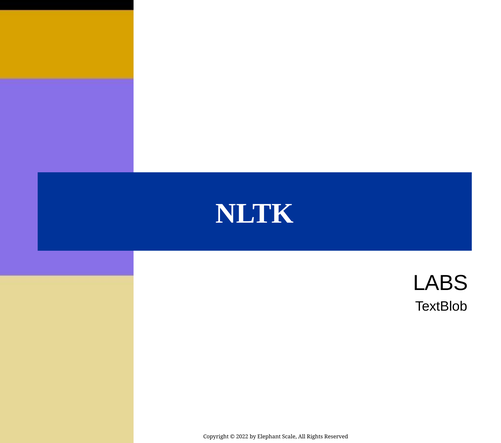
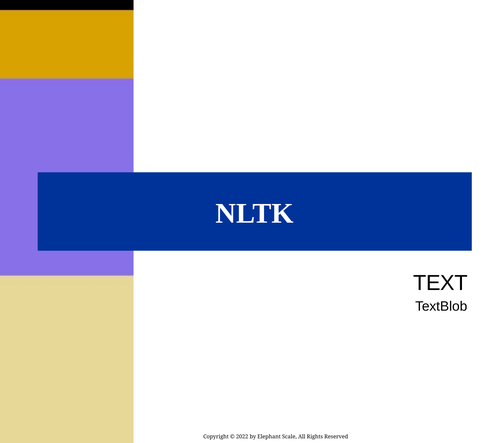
LABS: LABS -> TEXT
